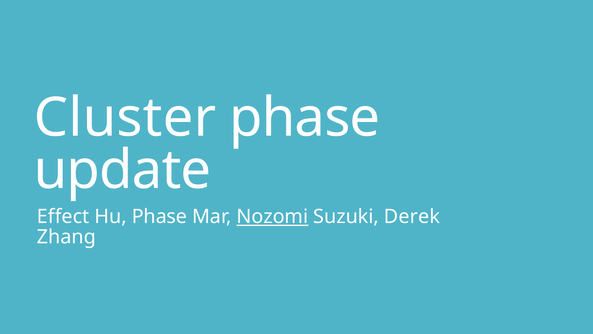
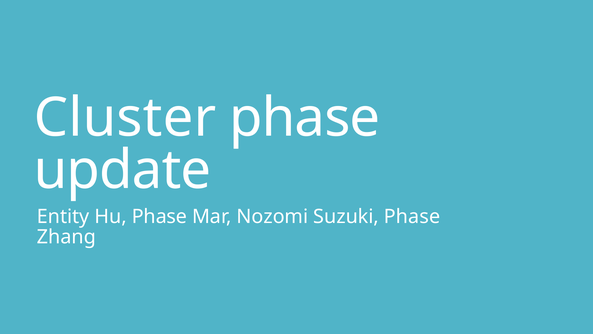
Effect: Effect -> Entity
Nozomi underline: present -> none
Suzuki Derek: Derek -> Phase
